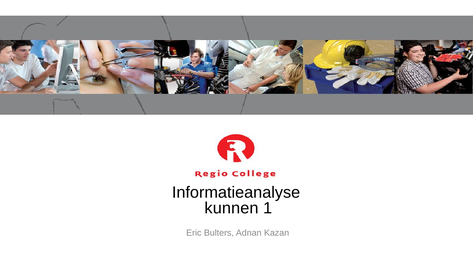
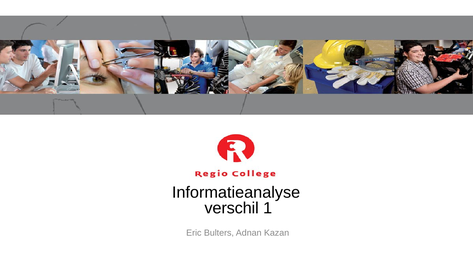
kunnen: kunnen -> verschil
